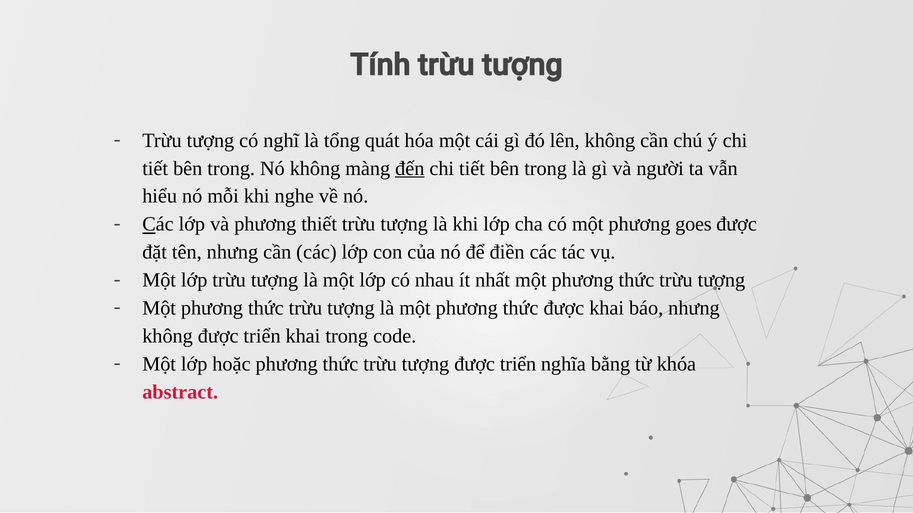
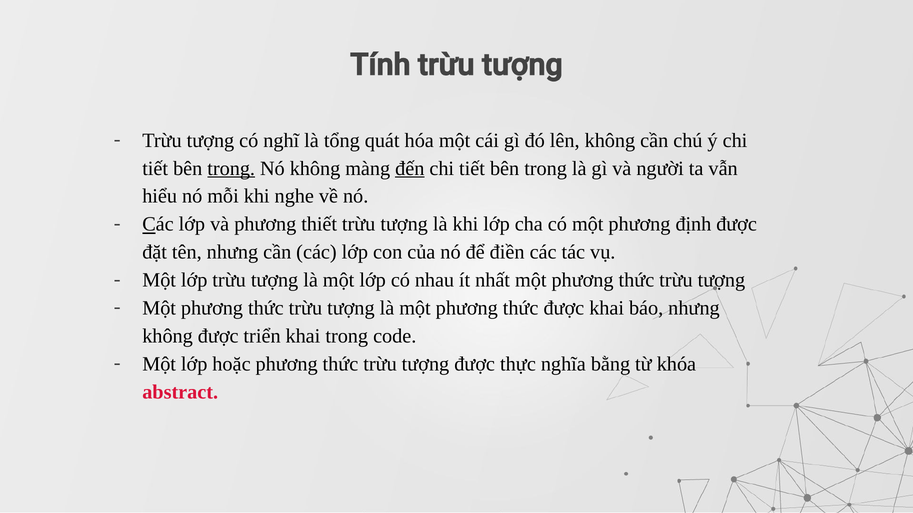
trong at (231, 169) underline: none -> present
goes: goes -> định
tượng được triển: triển -> thực
